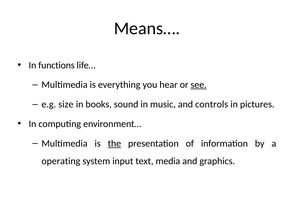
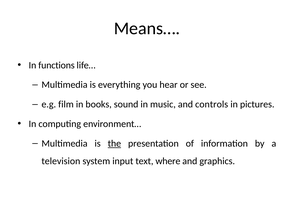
see underline: present -> none
size: size -> film
operating: operating -> television
media: media -> where
